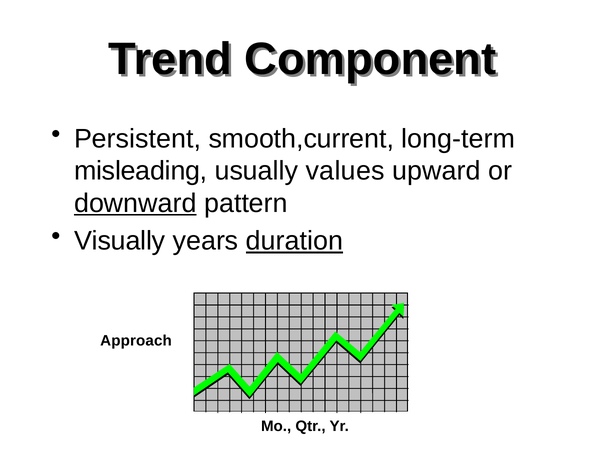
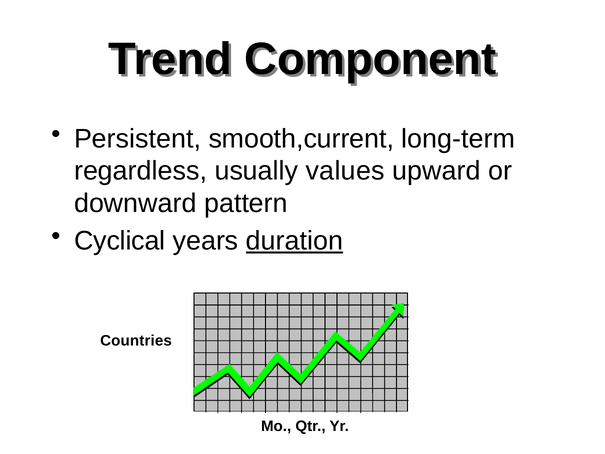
misleading: misleading -> regardless
downward underline: present -> none
Visually: Visually -> Cyclical
Approach: Approach -> Countries
